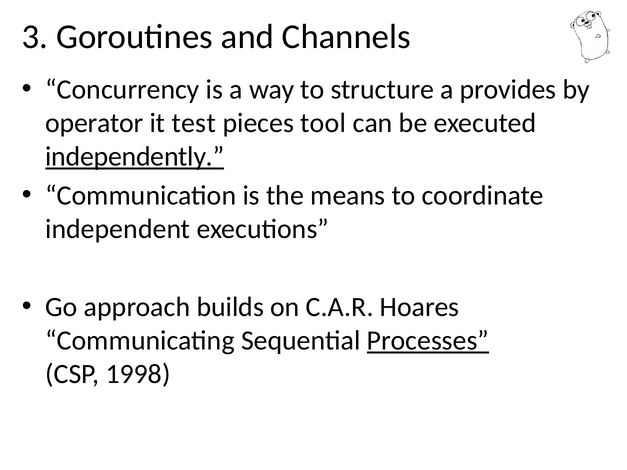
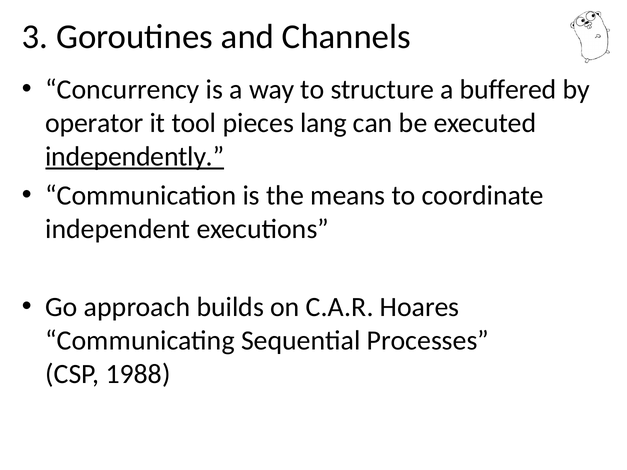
provides: provides -> buffered
test: test -> tool
tool: tool -> lang
Processes underline: present -> none
1998: 1998 -> 1988
